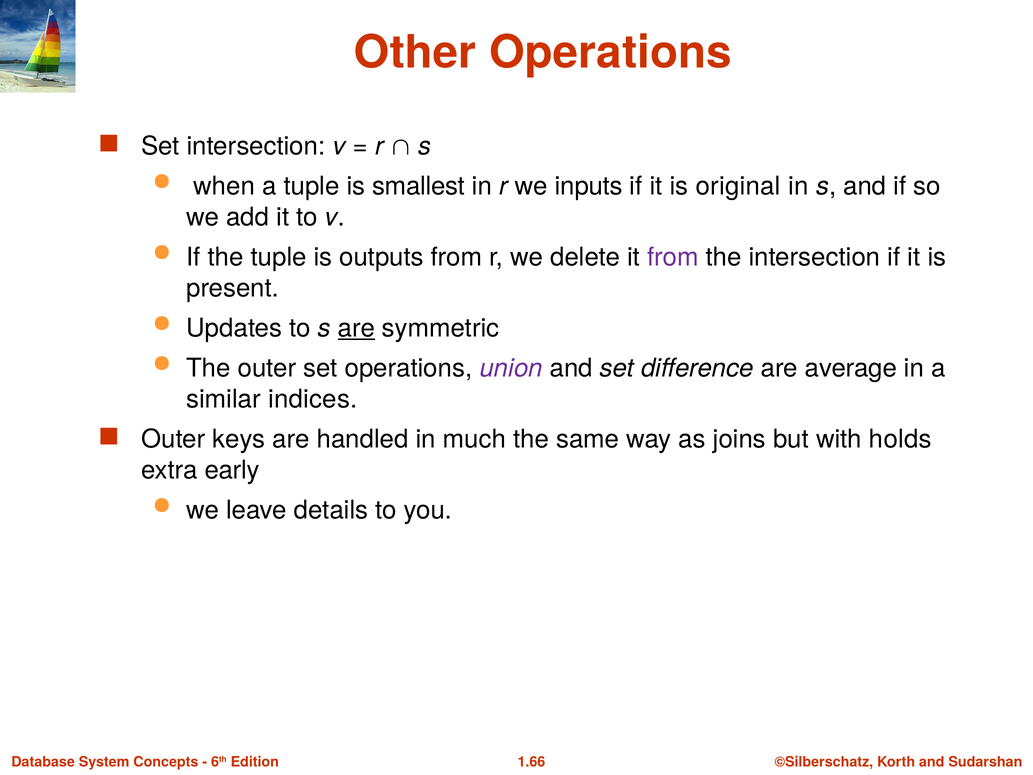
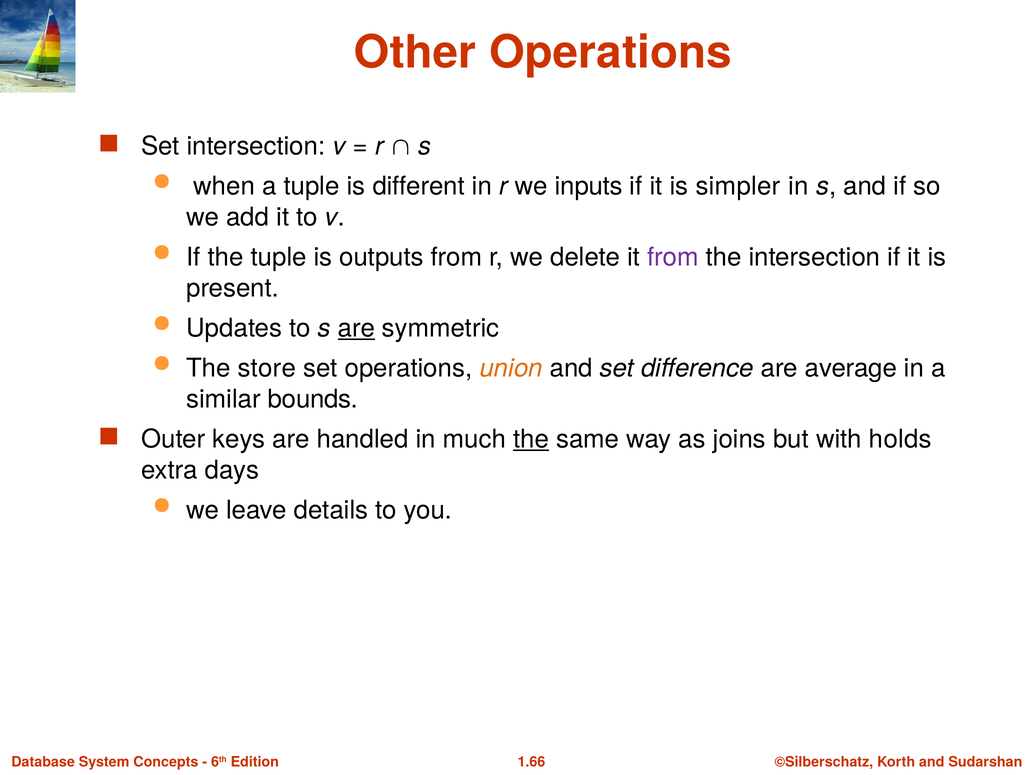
smallest: smallest -> different
original: original -> simpler
The outer: outer -> store
union colour: purple -> orange
indices: indices -> bounds
the at (531, 439) underline: none -> present
early: early -> days
